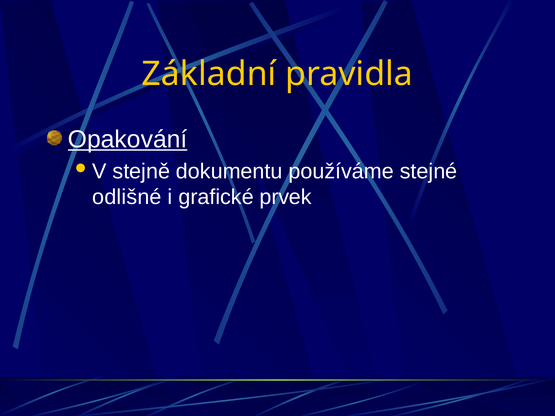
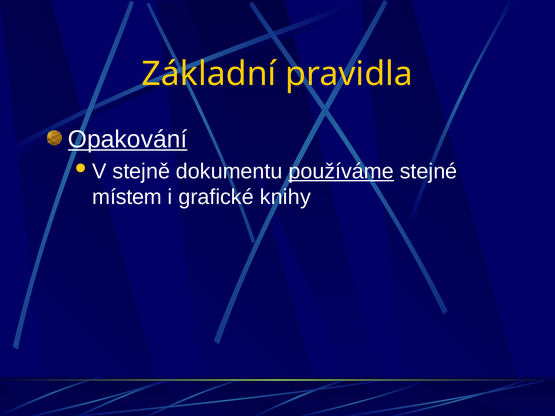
používáme underline: none -> present
odlišné: odlišné -> místem
prvek: prvek -> knihy
